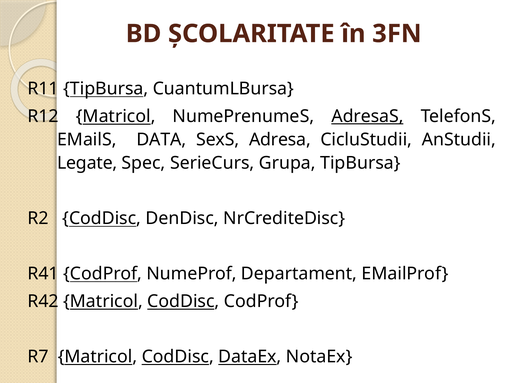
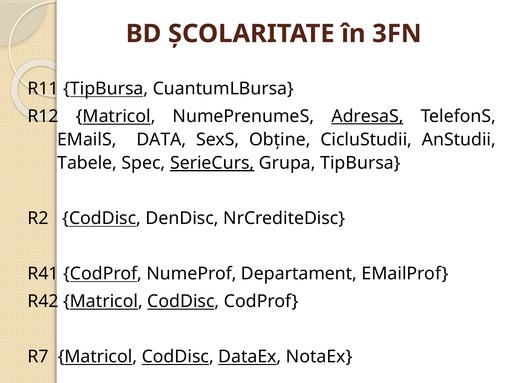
Adresa: Adresa -> Obţine
Legate: Legate -> Tabele
SerieCurs underline: none -> present
